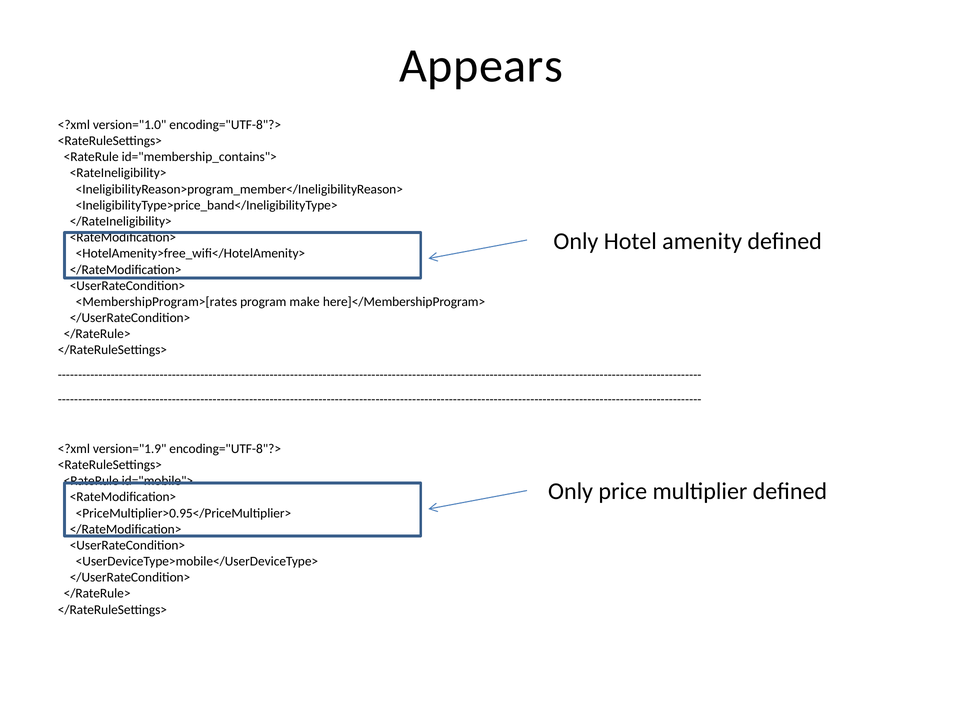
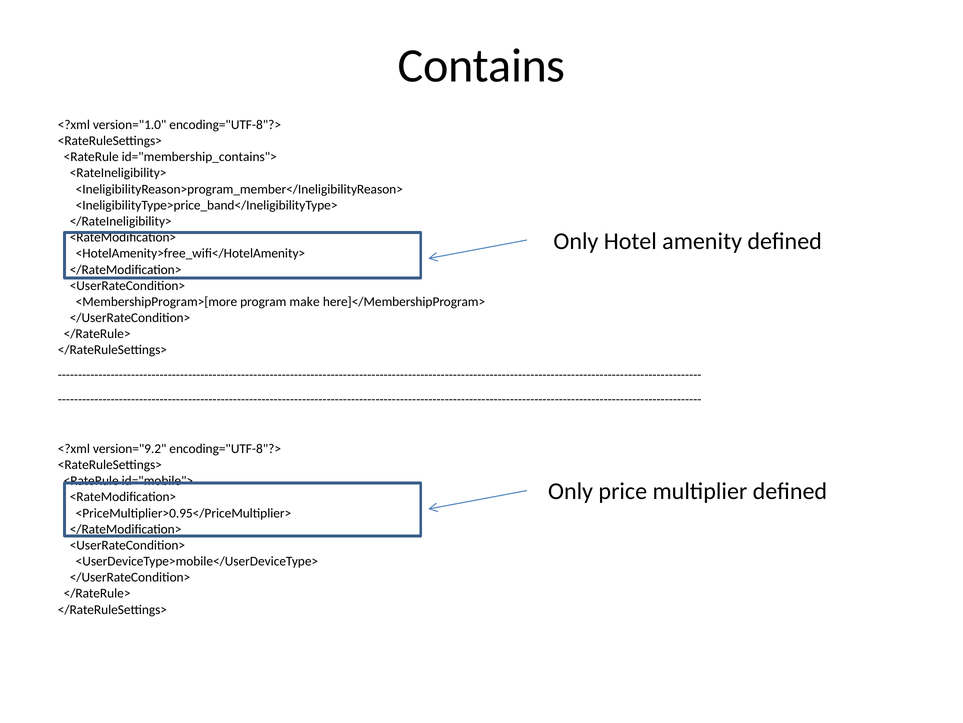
Appears: Appears -> Contains
<MembershipProgram>[rates: <MembershipProgram>[rates -> <MembershipProgram>[more
version="1.9: version="1.9 -> version="9.2
